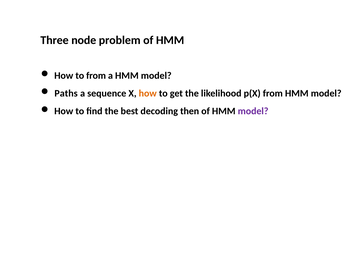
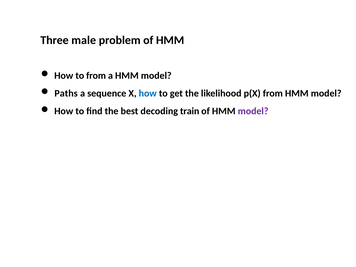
node: node -> male
how at (148, 93) colour: orange -> blue
then: then -> train
